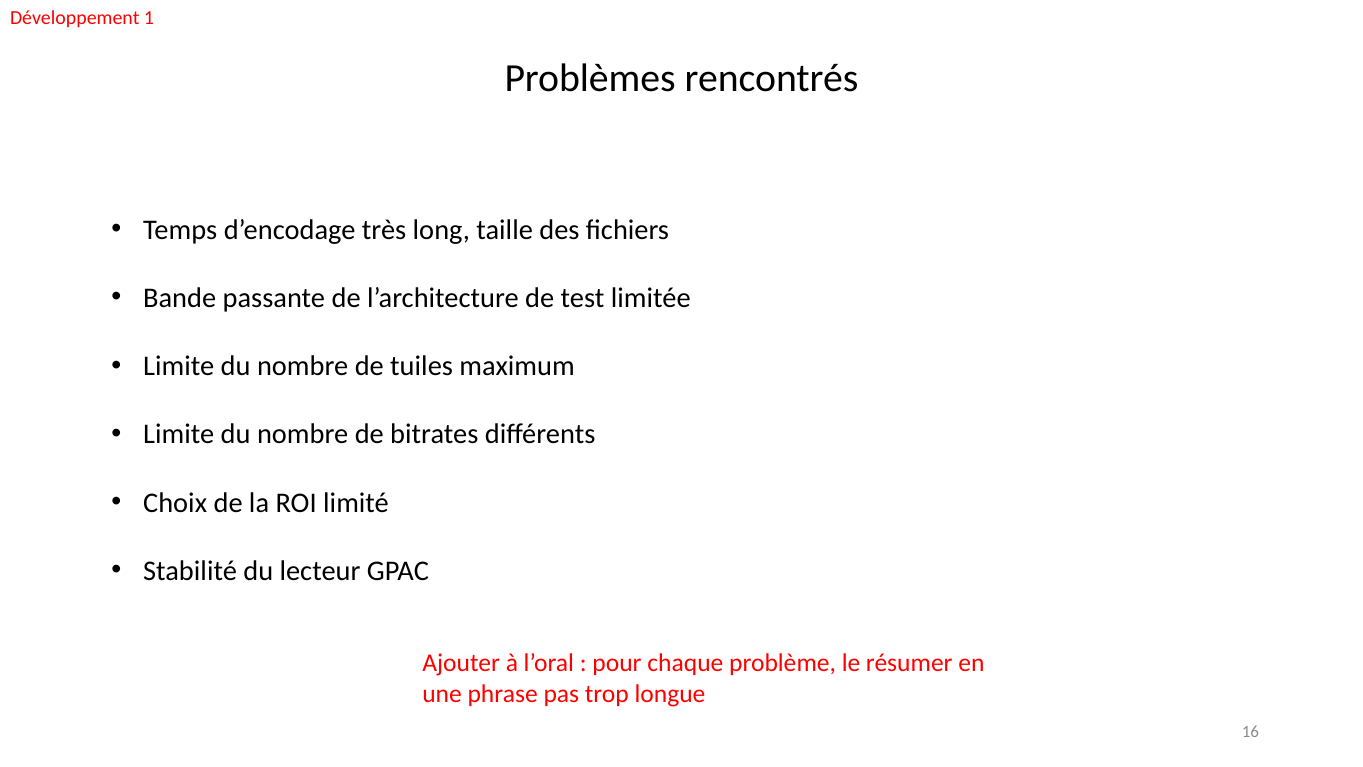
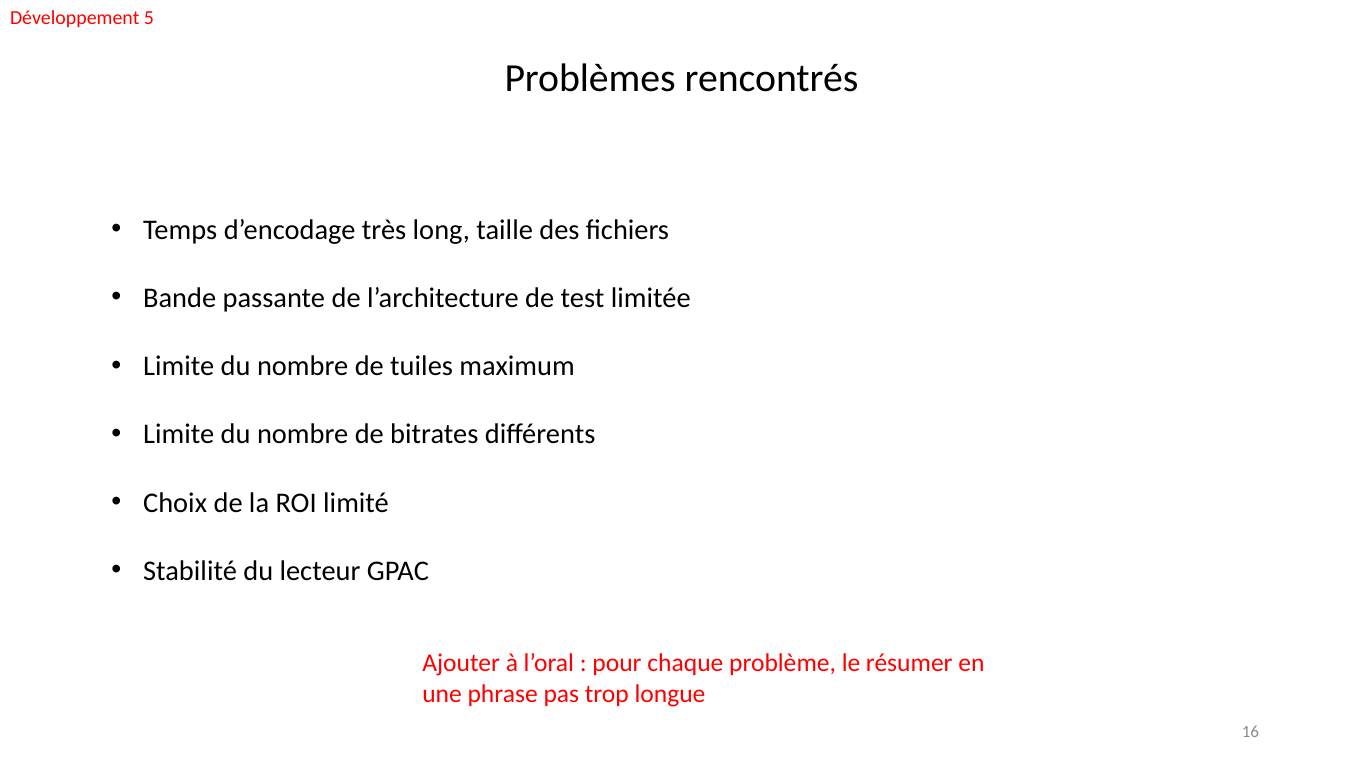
1: 1 -> 5
